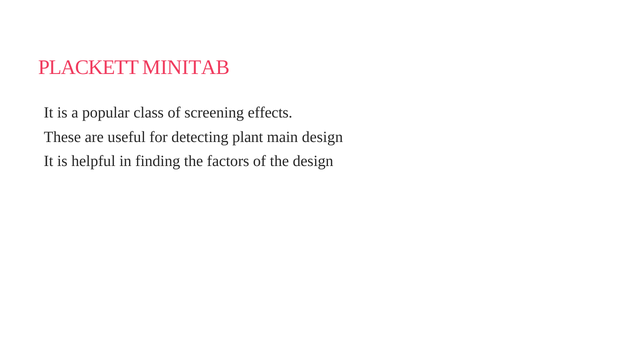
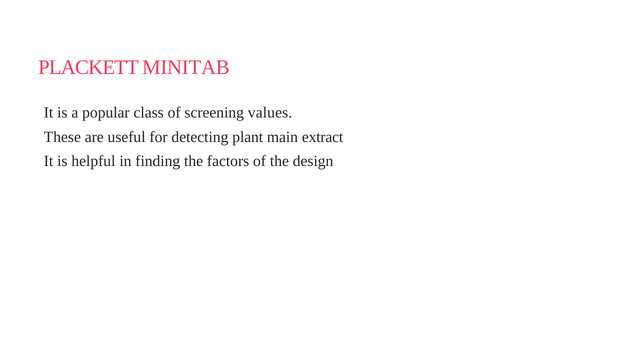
effects: effects -> values
main design: design -> extract
